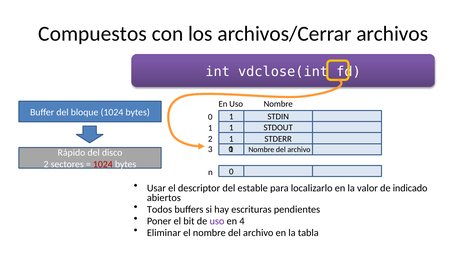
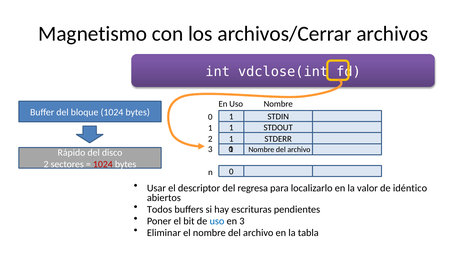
Compuestos: Compuestos -> Magnetismo
estable: estable -> regresa
indicado: indicado -> idéntico
uso at (217, 222) colour: purple -> blue
en 4: 4 -> 3
